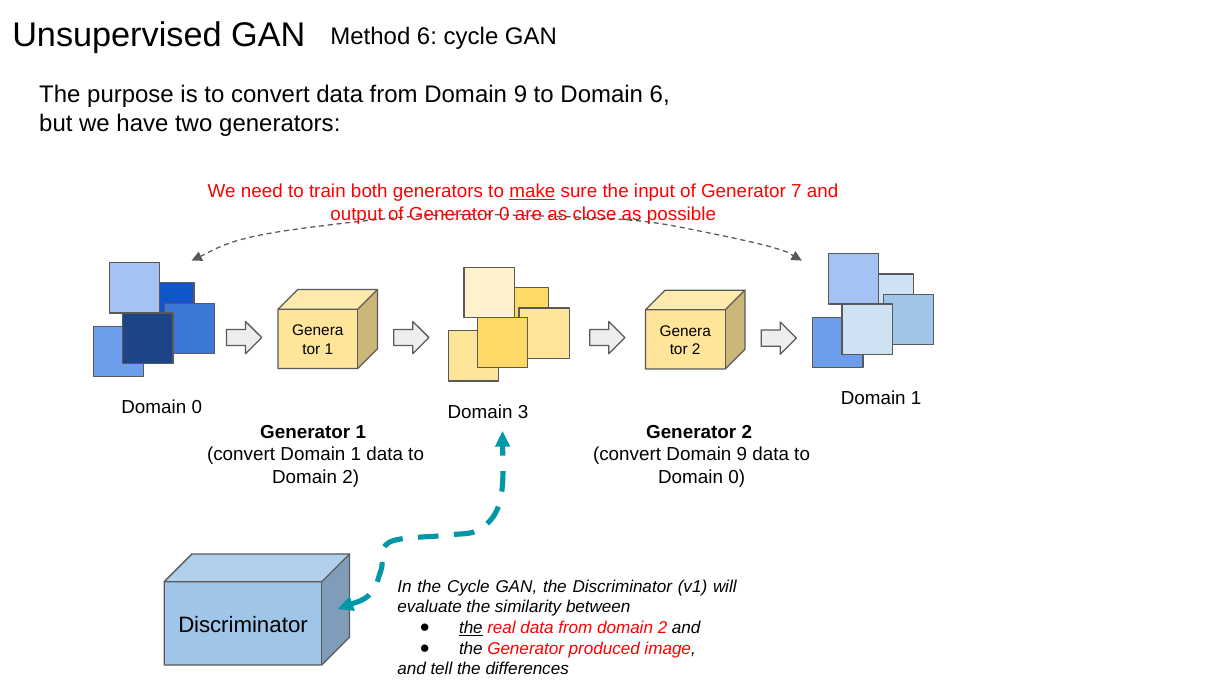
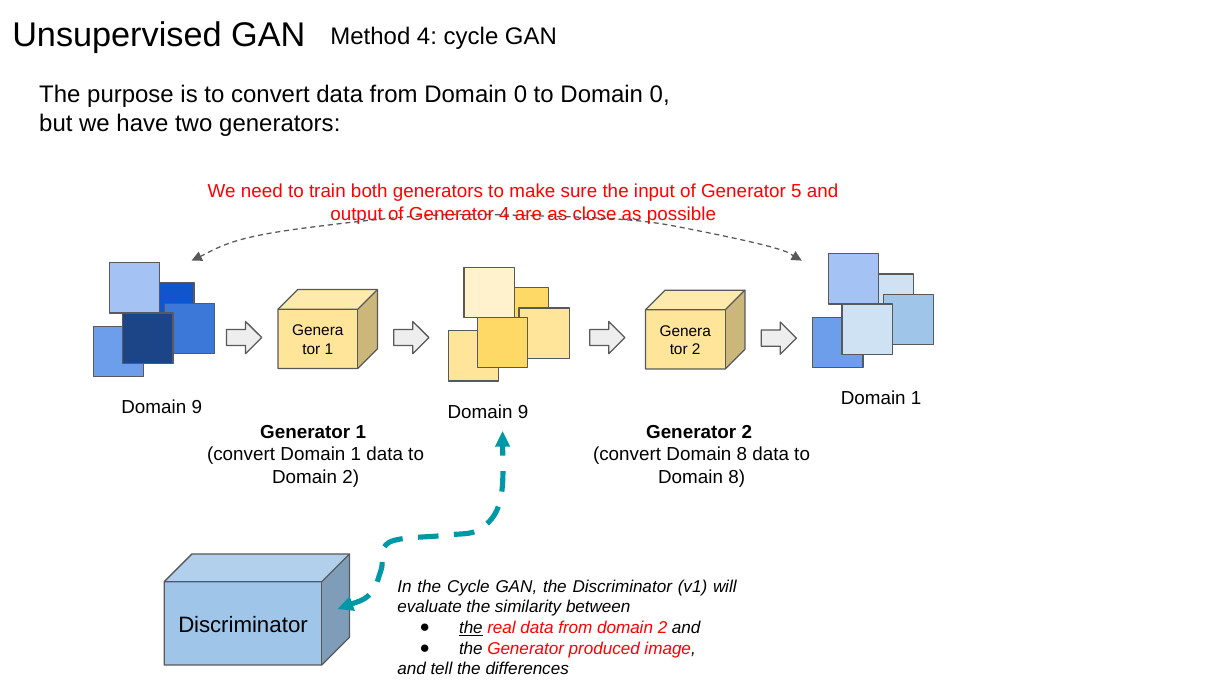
Method 6: 6 -> 4
from Domain 9: 9 -> 0
to Domain 6: 6 -> 0
make underline: present -> none
7: 7 -> 5
Generator 0: 0 -> 4
0 at (197, 407): 0 -> 9
3 at (523, 412): 3 -> 9
convert Domain 9: 9 -> 8
0 at (737, 477): 0 -> 8
